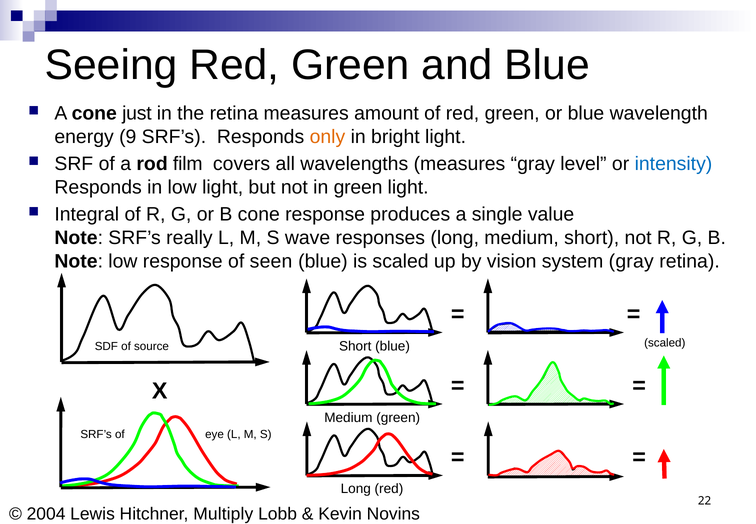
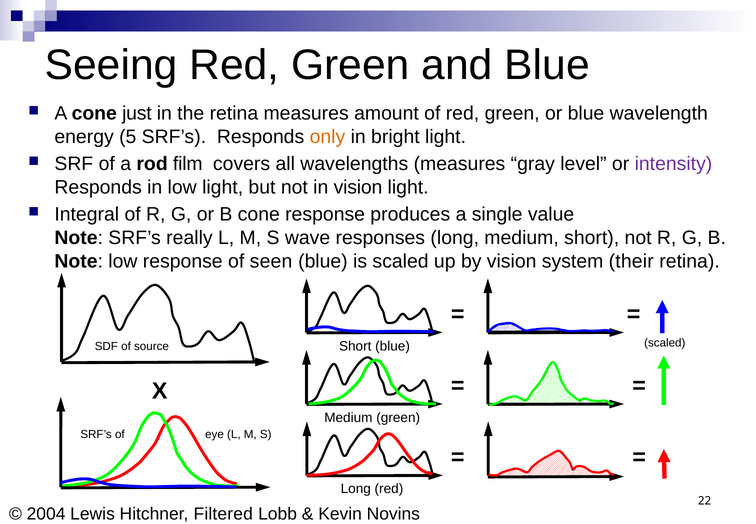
9: 9 -> 5
intensity colour: blue -> purple
in green: green -> vision
system gray: gray -> their
Multiply: Multiply -> Filtered
